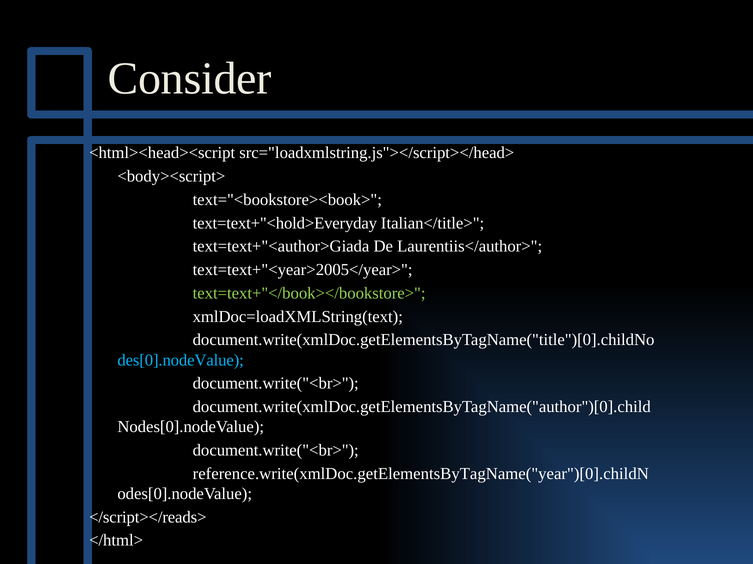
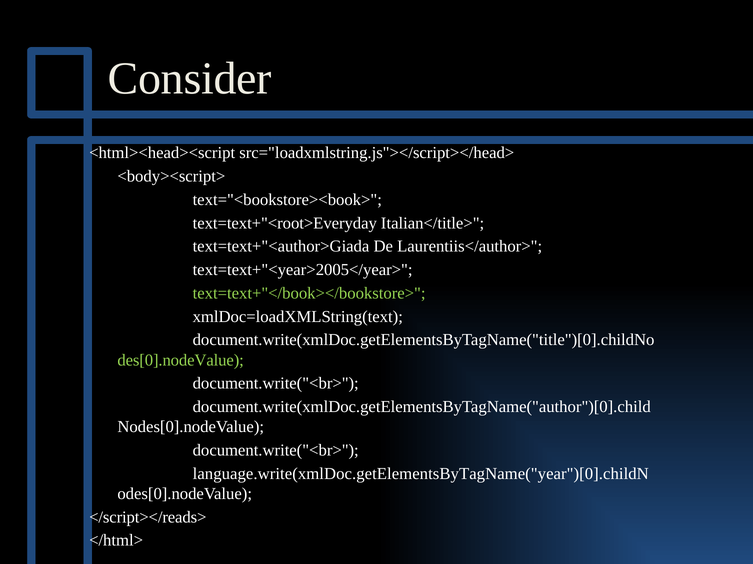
text=text+"<hold>Everyday: text=text+"<hold>Everyday -> text=text+"<root>Everyday
des[0].nodeValue colour: light blue -> light green
reference.write(xmlDoc.getElementsByTagName("year")[0].childN: reference.write(xmlDoc.getElementsByTagName("year")[0].childN -> language.write(xmlDoc.getElementsByTagName("year")[0].childN
